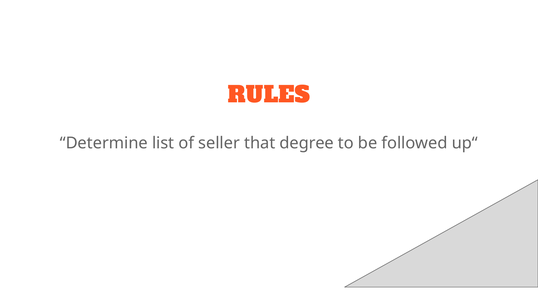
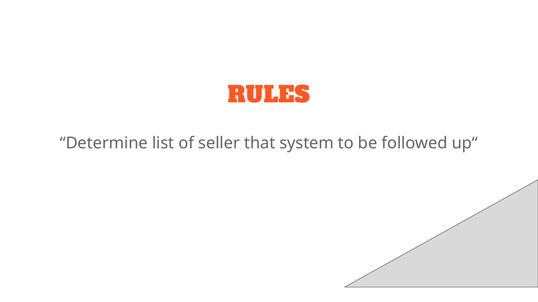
degree: degree -> system
